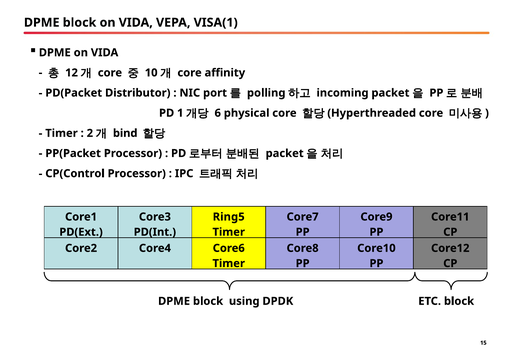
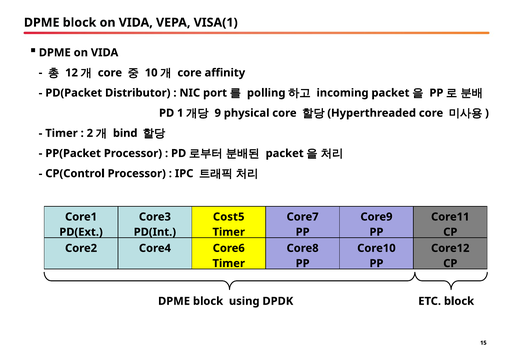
6: 6 -> 9
Ring5: Ring5 -> Cost5
